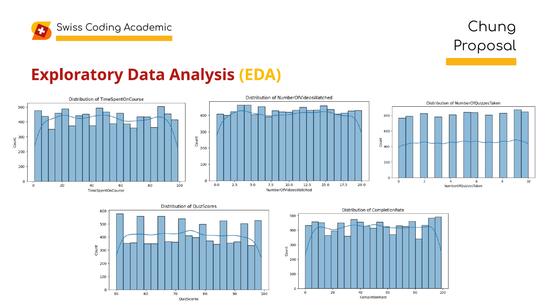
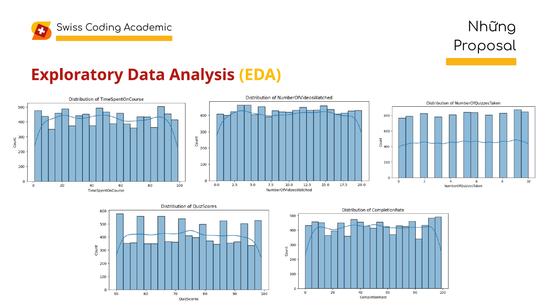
Chung: Chung -> Những
